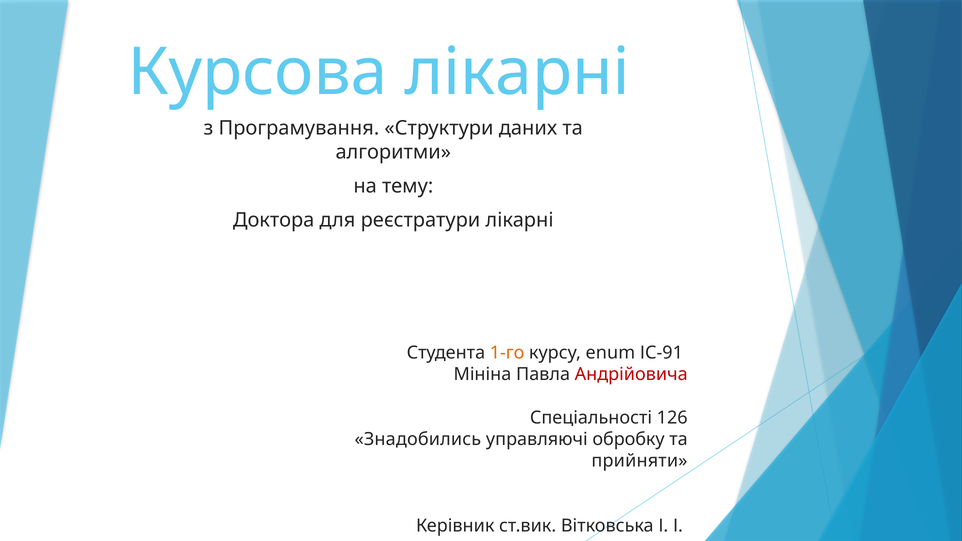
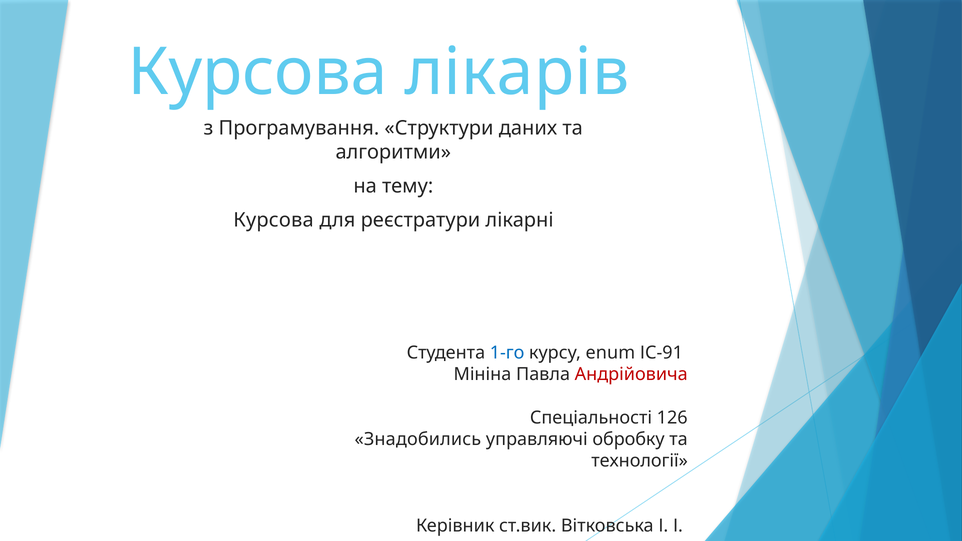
Курсова лікарні: лікарні -> лікарів
Доктора at (274, 220): Доктора -> Курсова
1-го colour: orange -> blue
прийняти: прийняти -> технологiї
